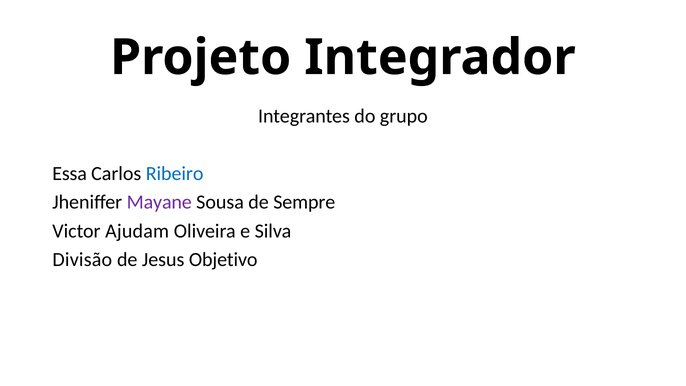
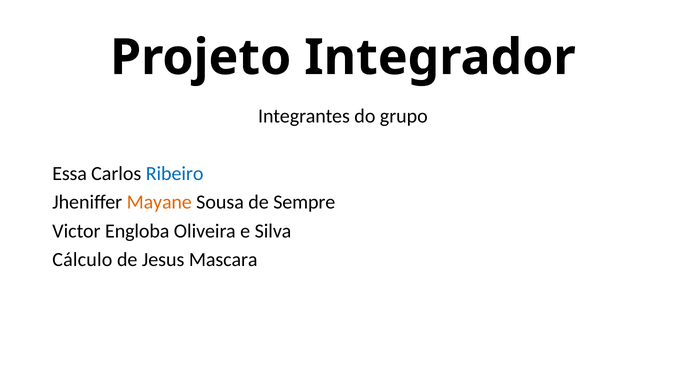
Mayane colour: purple -> orange
Ajudam: Ajudam -> Engloba
Divisão: Divisão -> Cálculo
Objetivo: Objetivo -> Mascara
